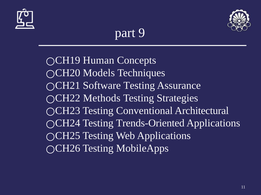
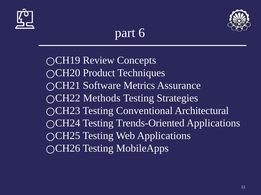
9: 9 -> 6
Human: Human -> Review
Models: Models -> Product
Software Testing: Testing -> Metrics
